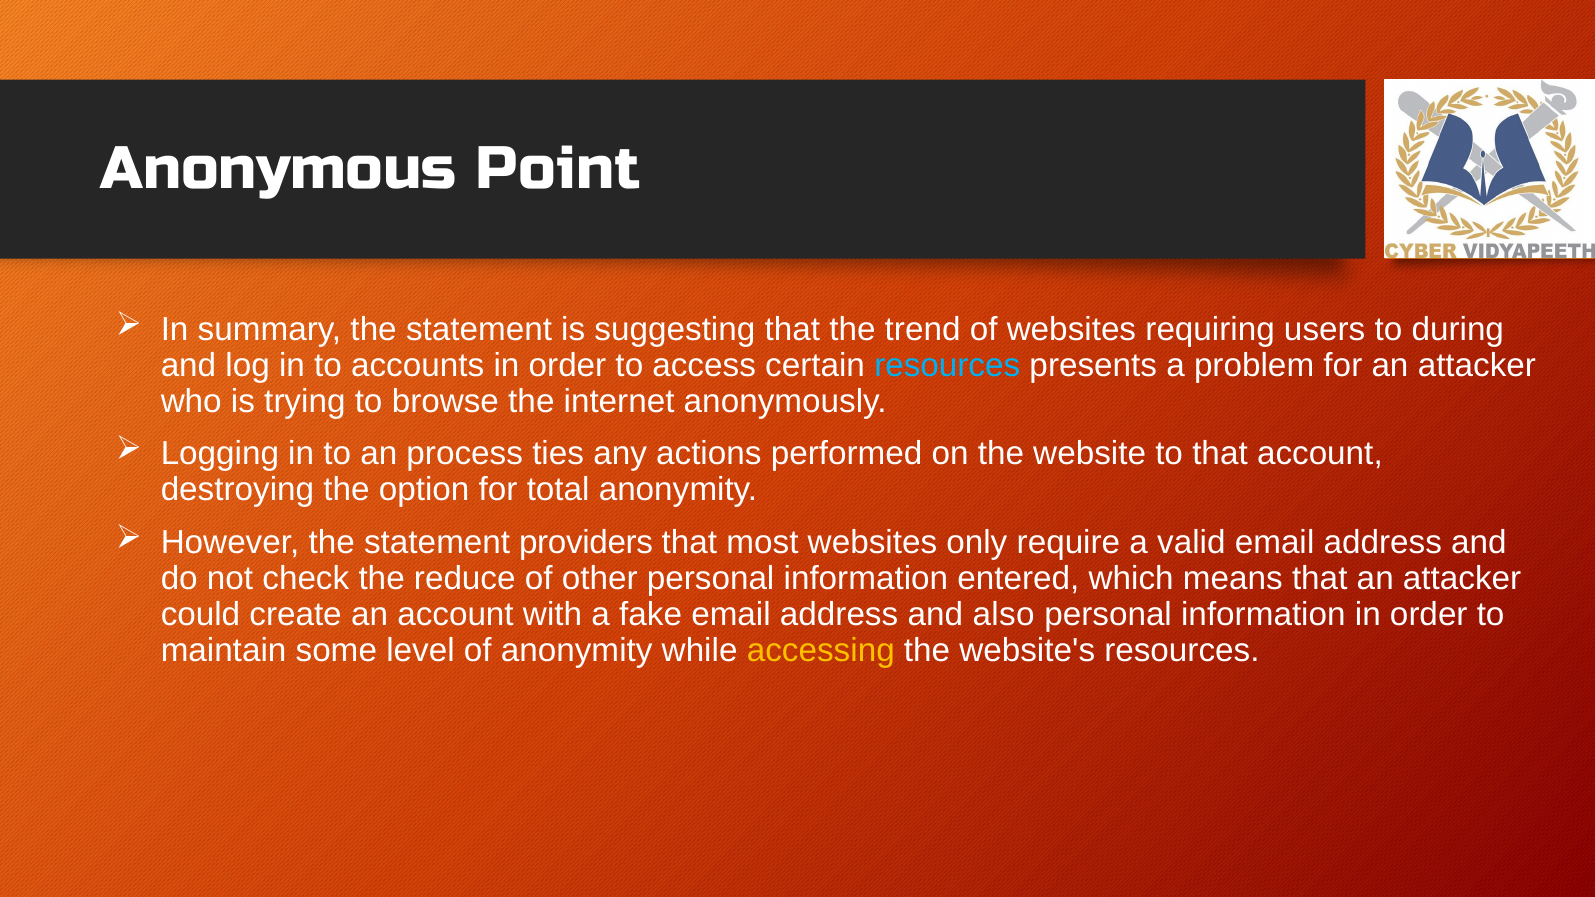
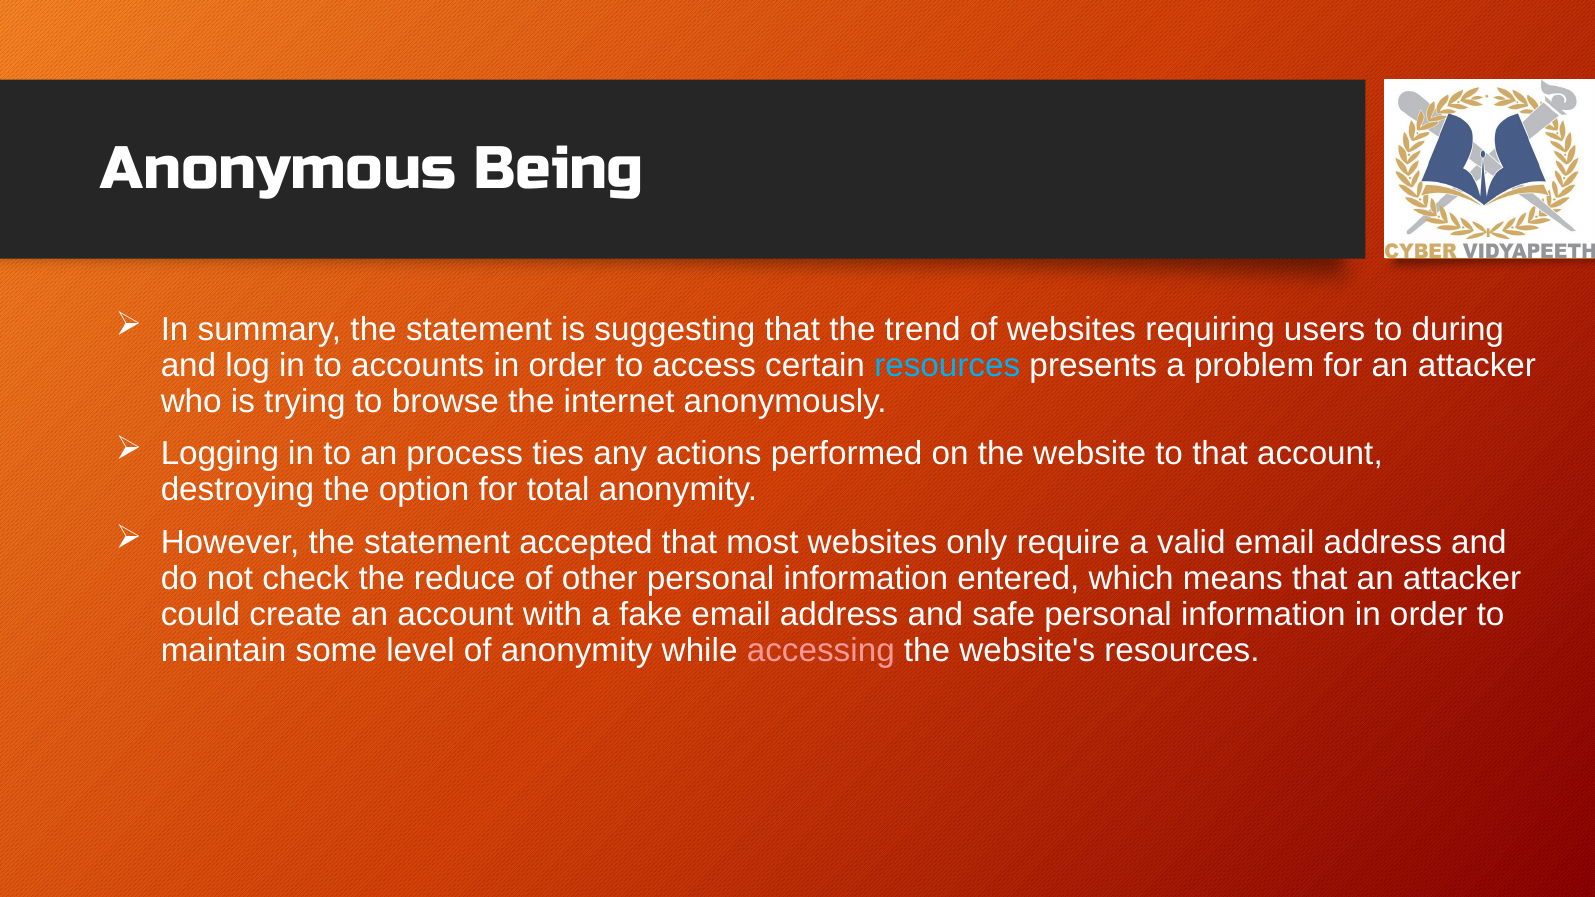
Point: Point -> Being
providers: providers -> accepted
also: also -> safe
accessing colour: yellow -> pink
